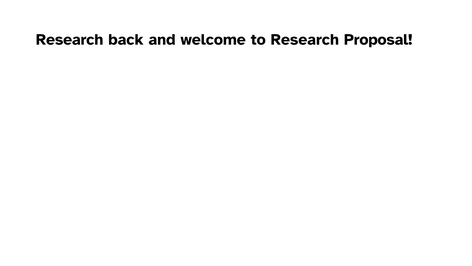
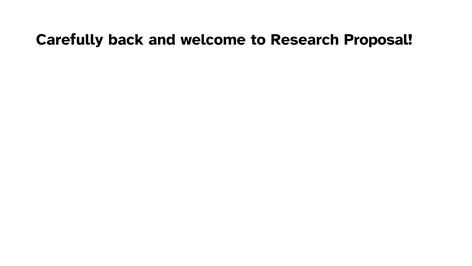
Research at (70, 40): Research -> Carefully
